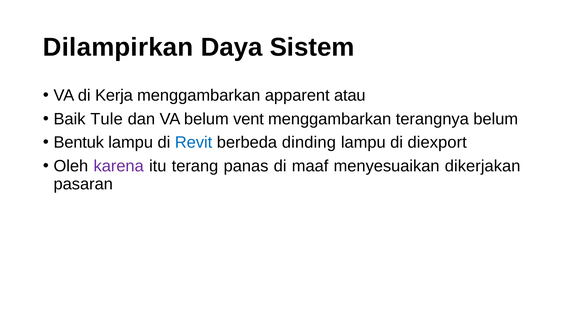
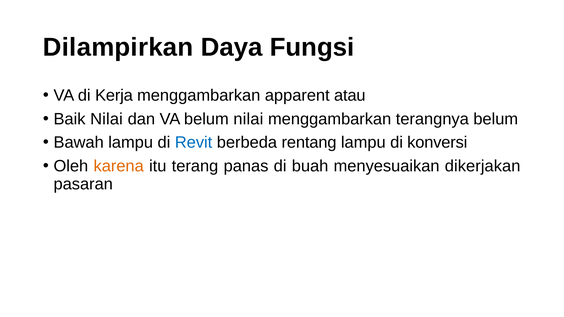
Sistem: Sistem -> Fungsi
Baik Tule: Tule -> Nilai
belum vent: vent -> nilai
Bentuk: Bentuk -> Bawah
dinding: dinding -> rentang
diexport: diexport -> konversi
karena colour: purple -> orange
maaf: maaf -> buah
